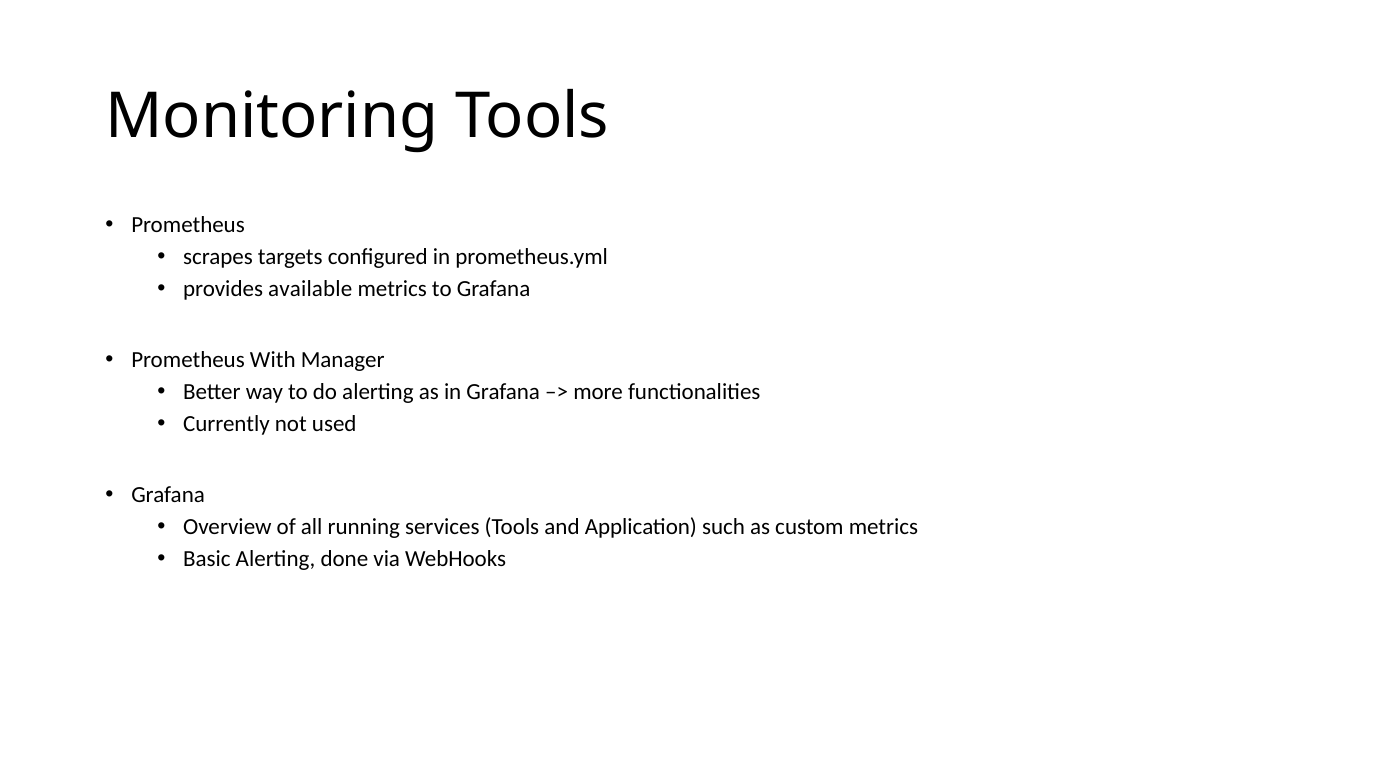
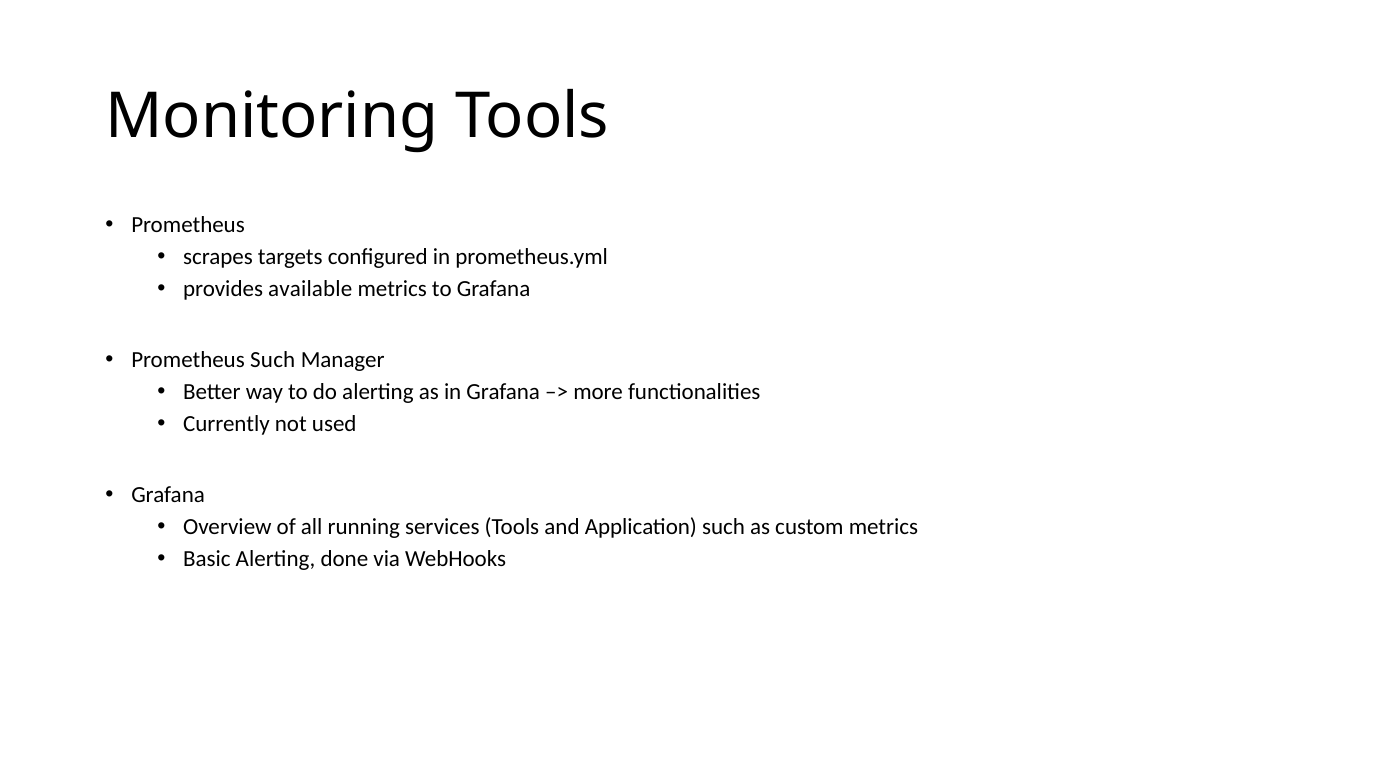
Prometheus With: With -> Such
